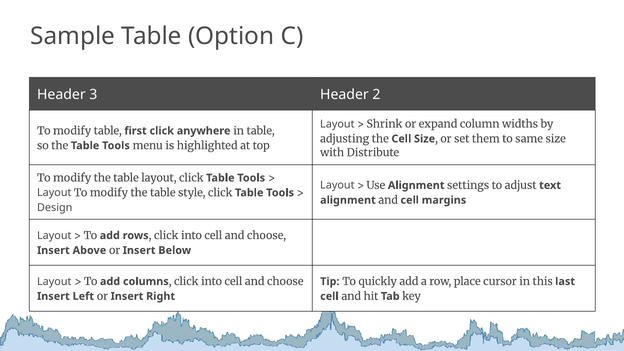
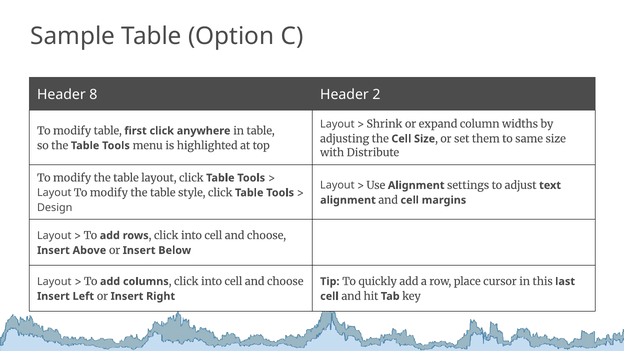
3: 3 -> 8
